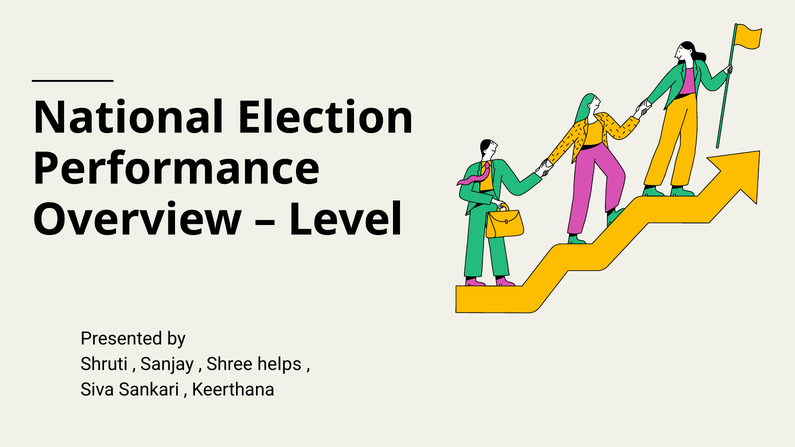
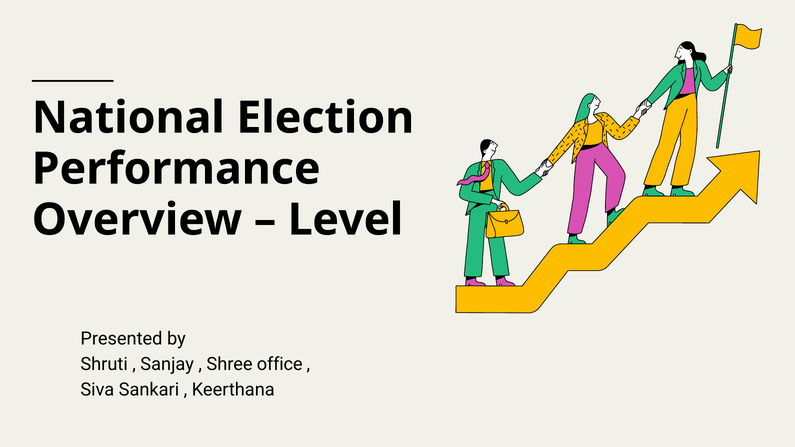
helps: helps -> office
